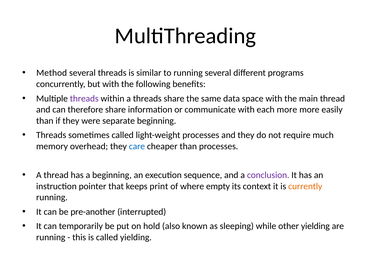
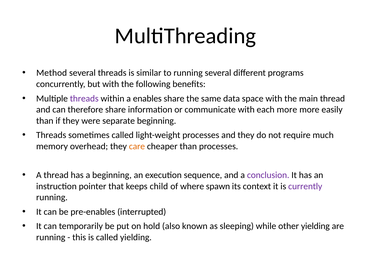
a threads: threads -> enables
care colour: blue -> orange
print: print -> child
empty: empty -> spawn
currently colour: orange -> purple
pre-another: pre-another -> pre-enables
